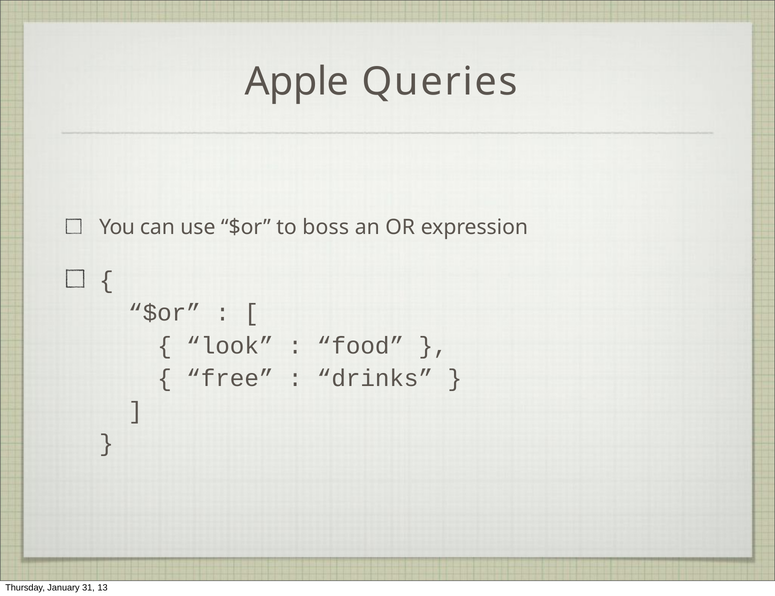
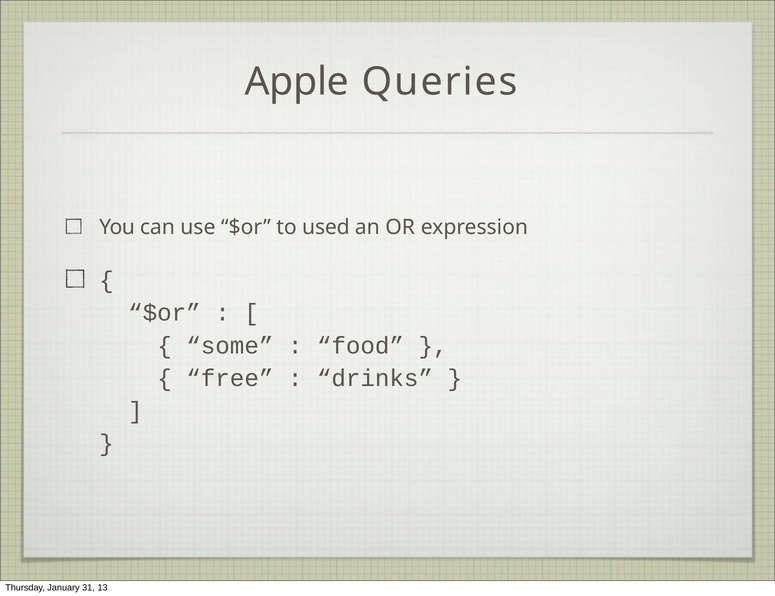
boss: boss -> used
look: look -> some
